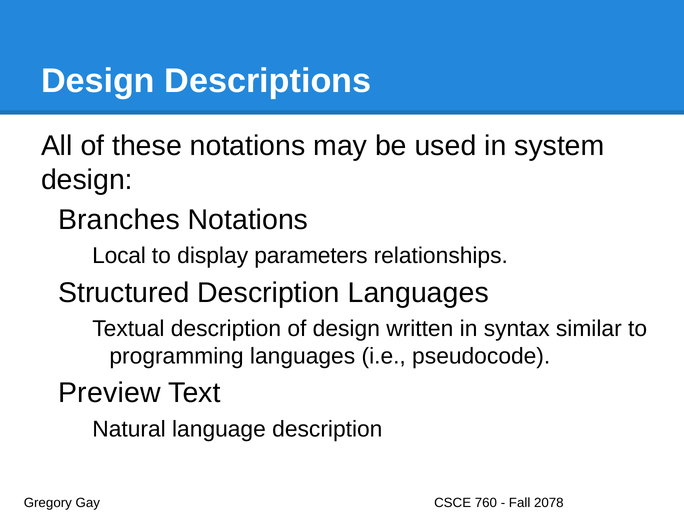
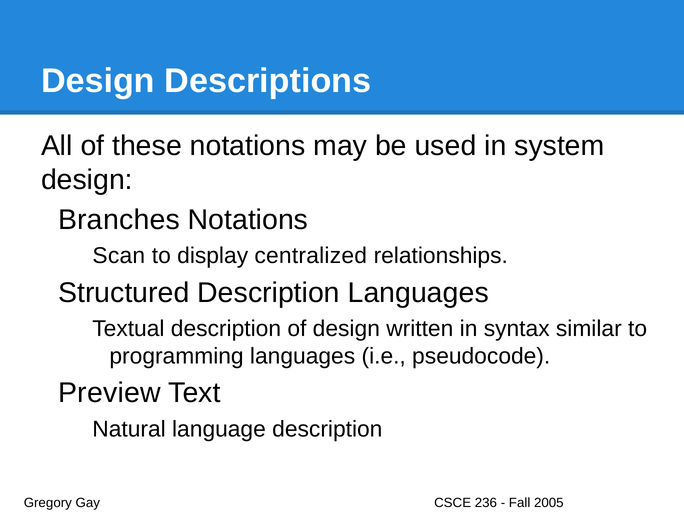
Local: Local -> Scan
parameters: parameters -> centralized
760: 760 -> 236
2078: 2078 -> 2005
